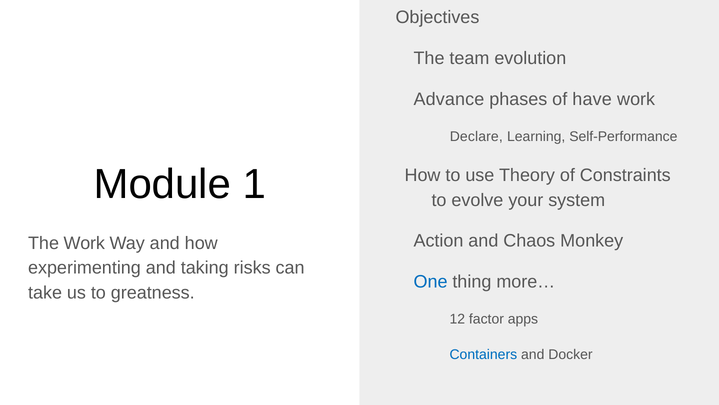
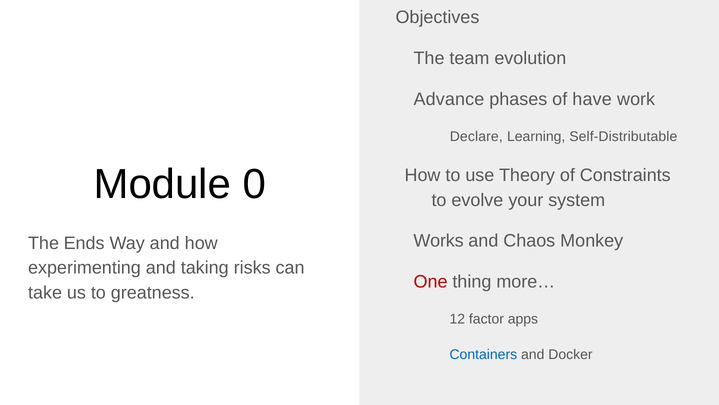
Self-Performance: Self-Performance -> Self-Distributable
1: 1 -> 0
Action: Action -> Works
The Work: Work -> Ends
One colour: blue -> red
